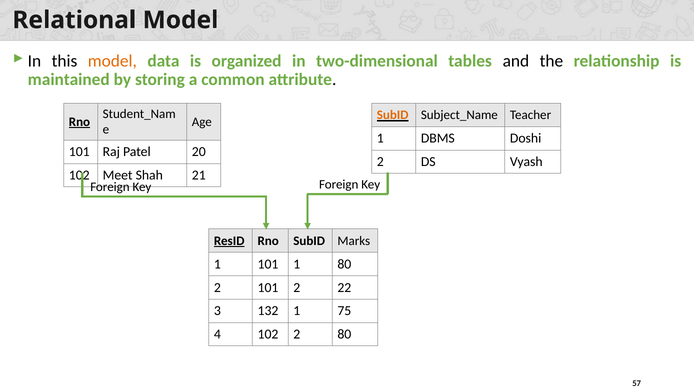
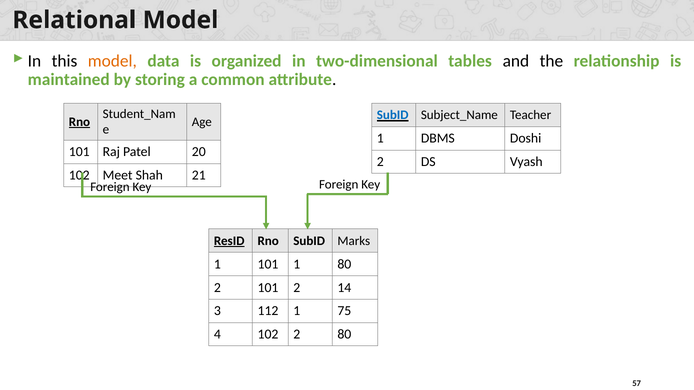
SubID at (393, 115) colour: orange -> blue
22: 22 -> 14
132: 132 -> 112
